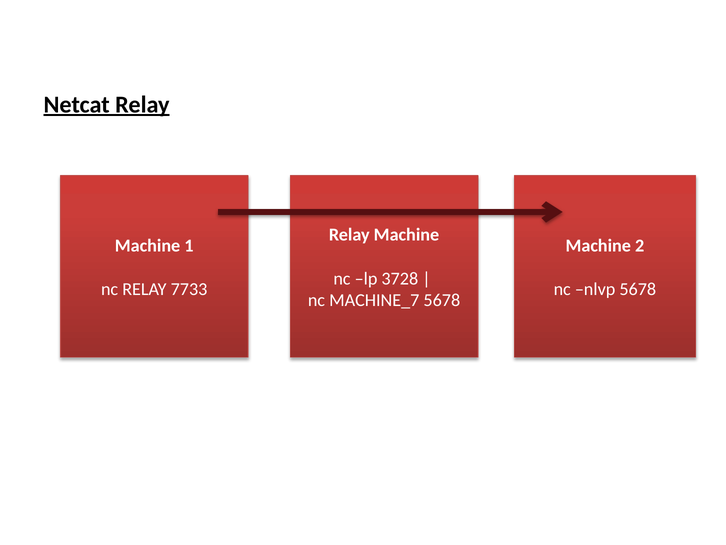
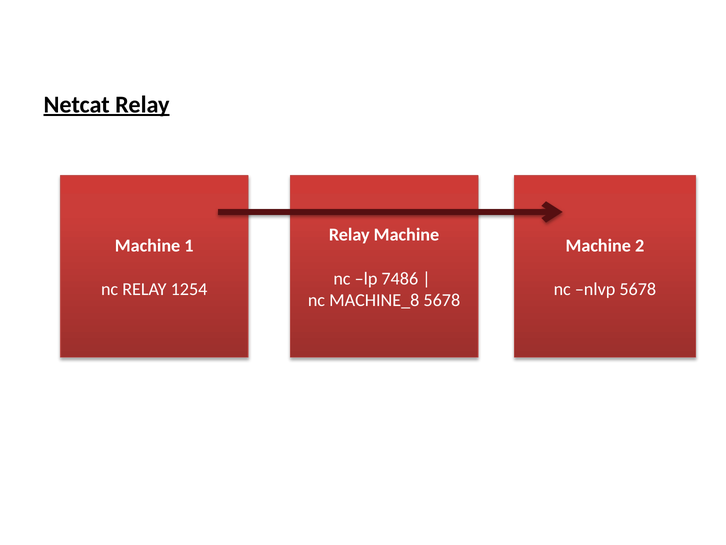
3728: 3728 -> 7486
7733: 7733 -> 1254
MACHINE_7: MACHINE_7 -> MACHINE_8
